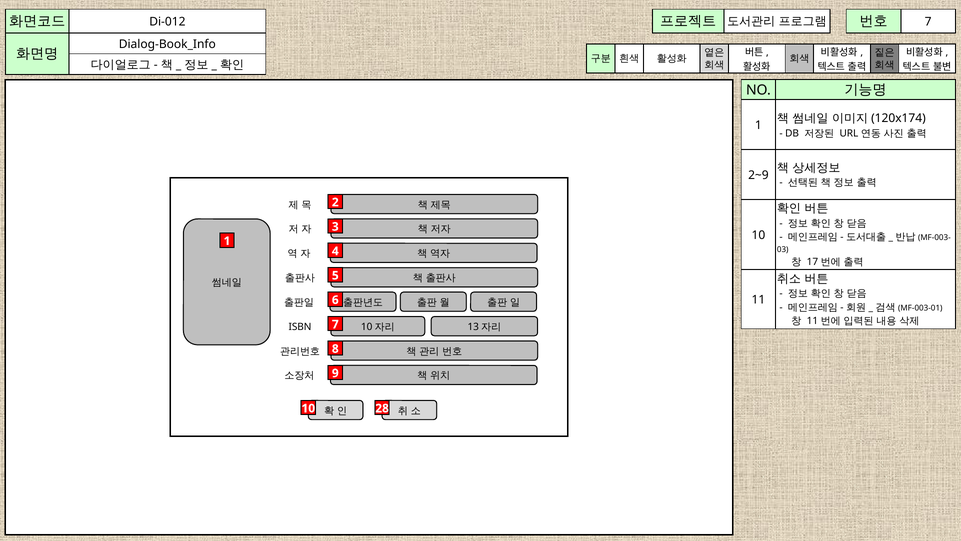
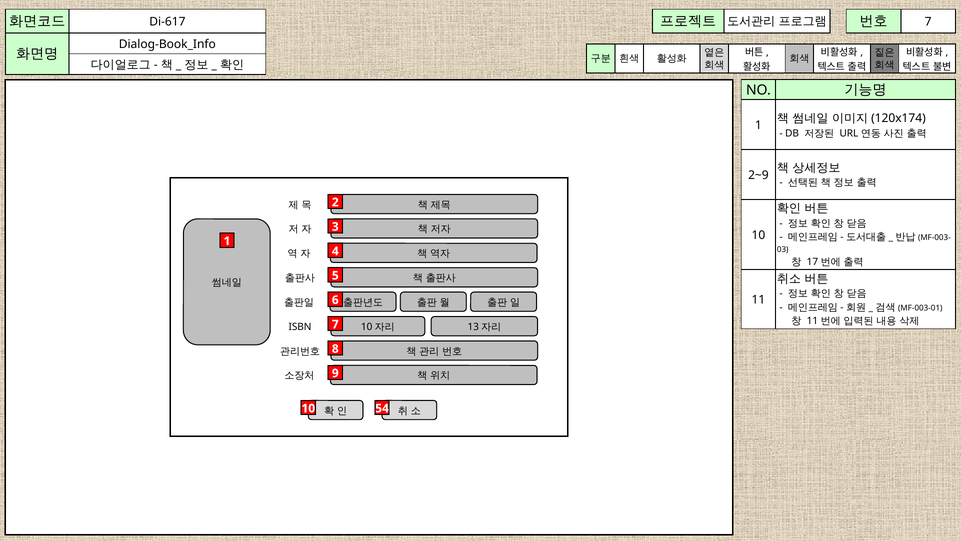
Di-012: Di-012 -> Di-617
28: 28 -> 54
